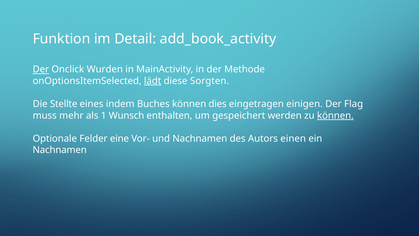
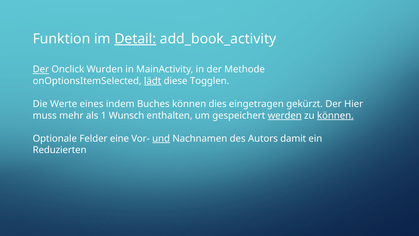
Detail underline: none -> present
Sorgten: Sorgten -> Togglen
Stellte: Stellte -> Werte
einigen: einigen -> gekürzt
Flag: Flag -> Hier
werden underline: none -> present
und underline: none -> present
einen: einen -> damit
Nachnamen at (60, 150): Nachnamen -> Reduzierten
